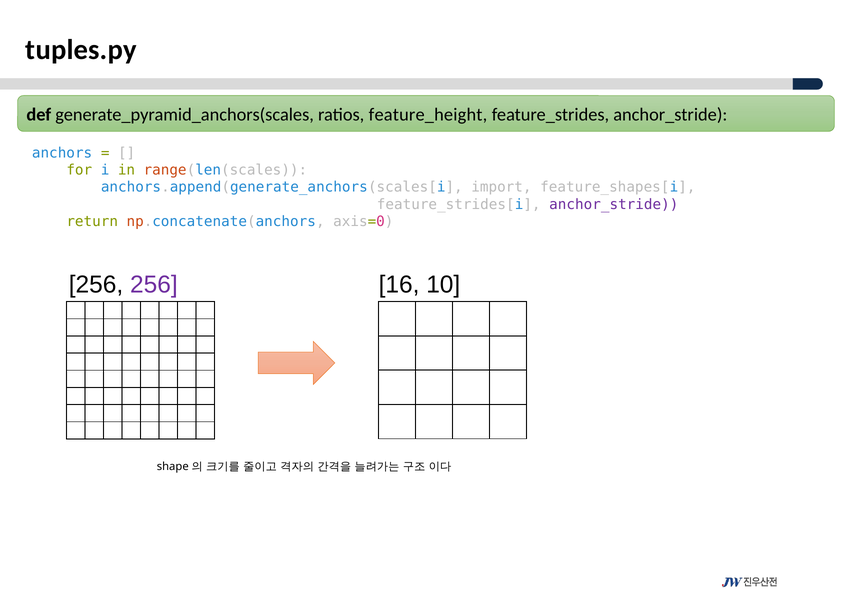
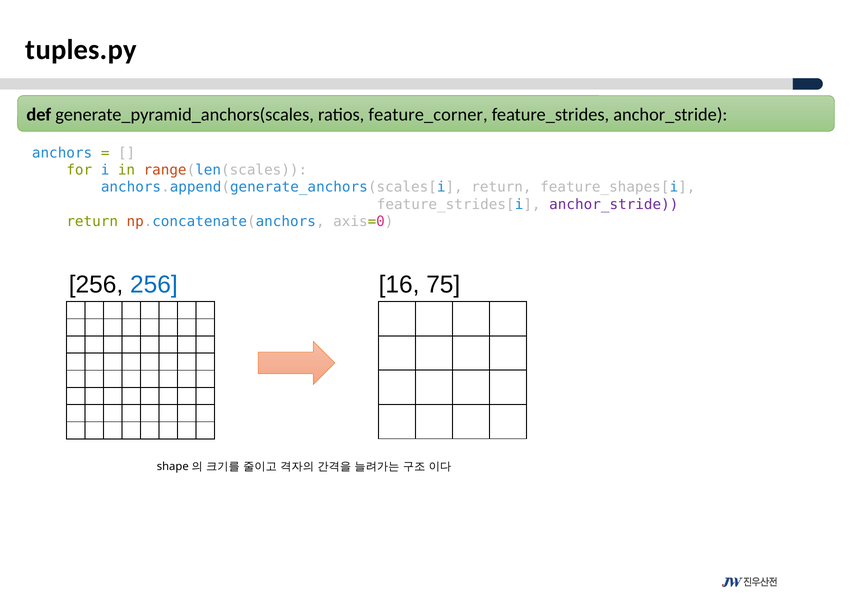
feature_height: feature_height -> feature_corner
anchors.append(generate_anchors(scales[i import: import -> return
256 at (154, 284) colour: purple -> blue
10: 10 -> 75
